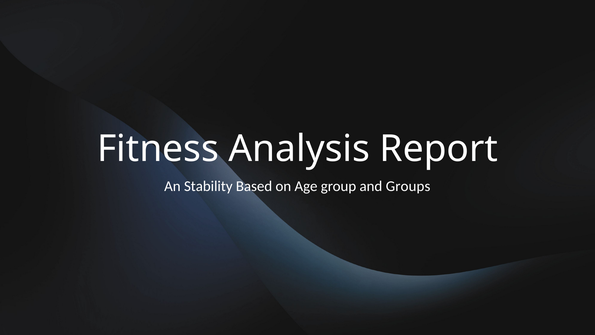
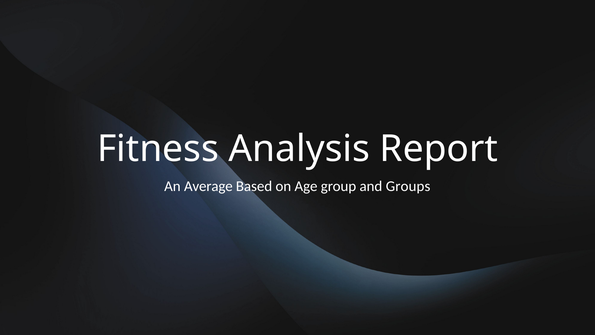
Stability: Stability -> Average
